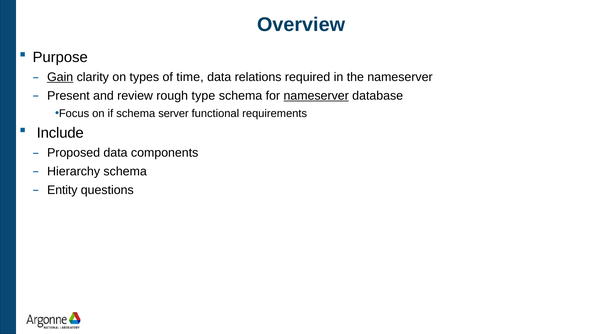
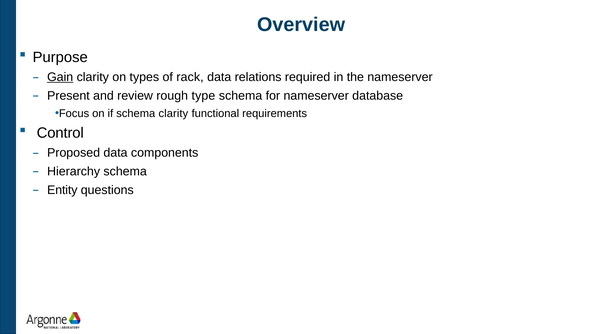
time: time -> rack
nameserver at (316, 96) underline: present -> none
schema server: server -> clarity
Include: Include -> Control
